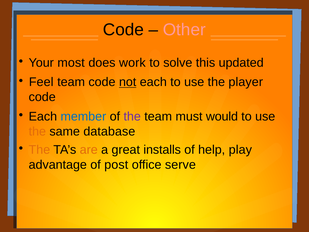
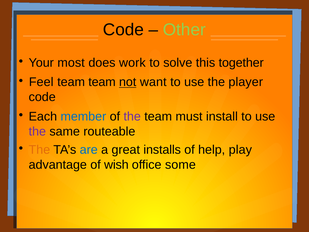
Other colour: pink -> light green
updated: updated -> together
team code: code -> team
not each: each -> want
would: would -> install
the at (37, 131) colour: orange -> purple
database: database -> routeable
are colour: orange -> blue
post: post -> wish
serve: serve -> some
